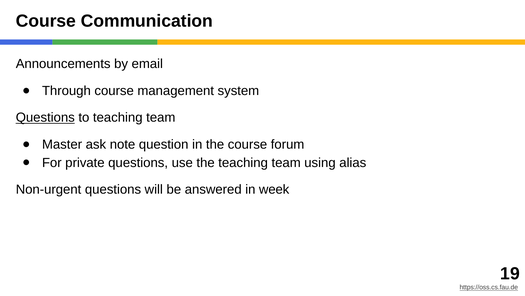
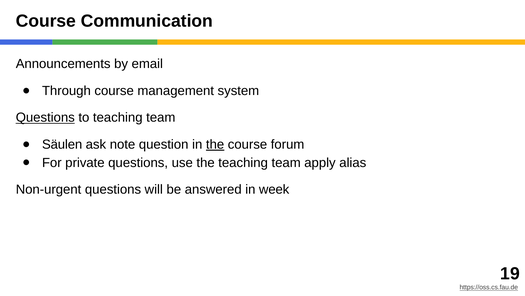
Master: Master -> Säulen
the at (215, 144) underline: none -> present
using: using -> apply
